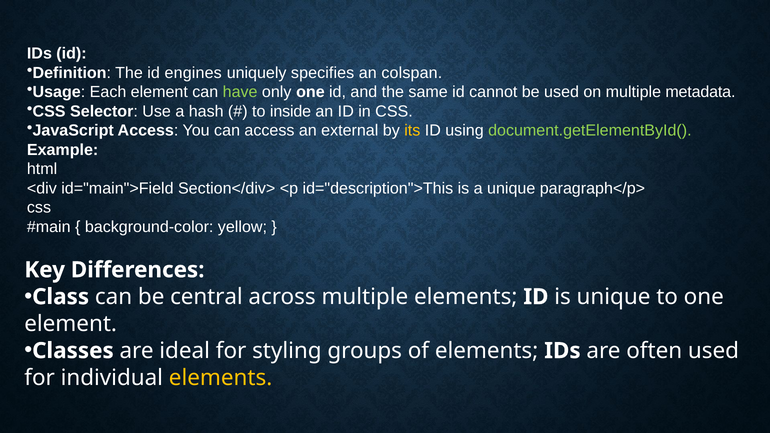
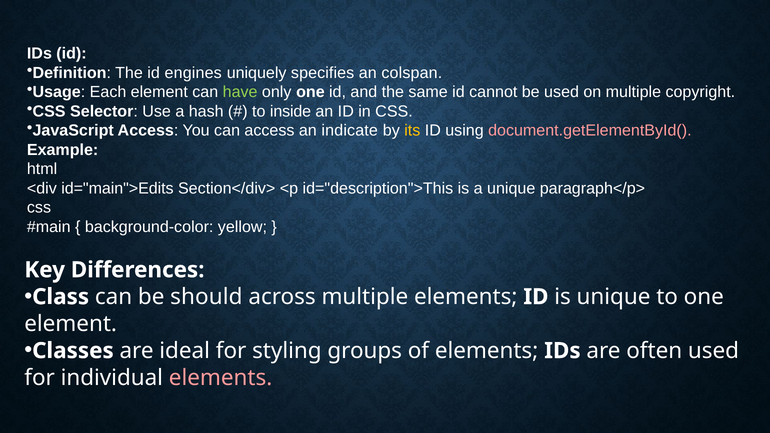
metadata: metadata -> copyright
external: external -> indicate
document.getElementById( colour: light green -> pink
id="main">Field: id="main">Field -> id="main">Edits
central: central -> should
elements at (221, 378) colour: yellow -> pink
